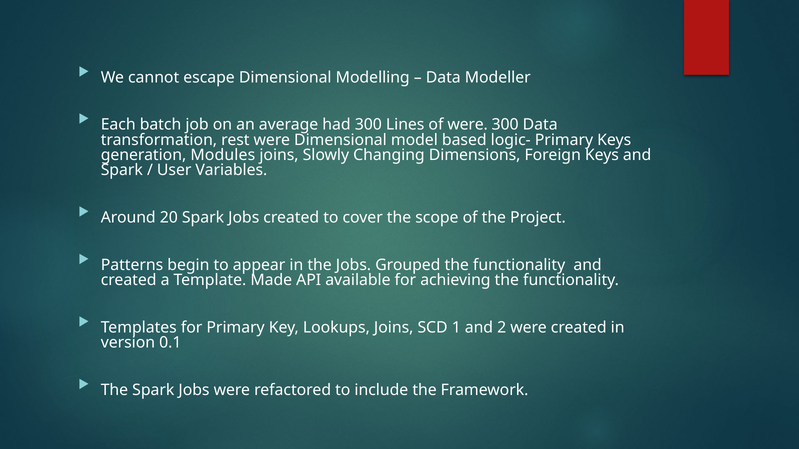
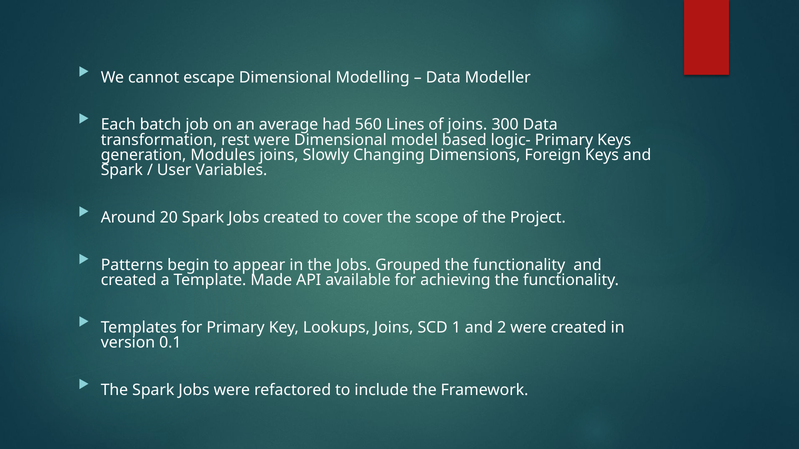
had 300: 300 -> 560
of were: were -> joins
